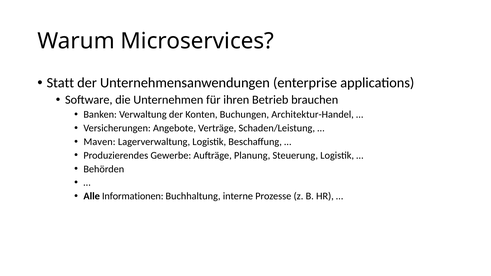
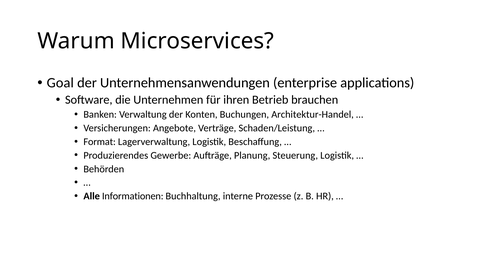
Statt: Statt -> Goal
Maven: Maven -> Format
